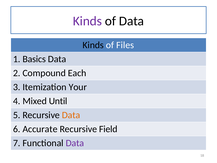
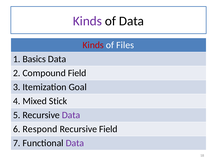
Kinds at (93, 45) colour: black -> red
Compound Each: Each -> Field
Your: Your -> Goal
Until: Until -> Stick
Data at (71, 115) colour: orange -> purple
Accurate: Accurate -> Respond
